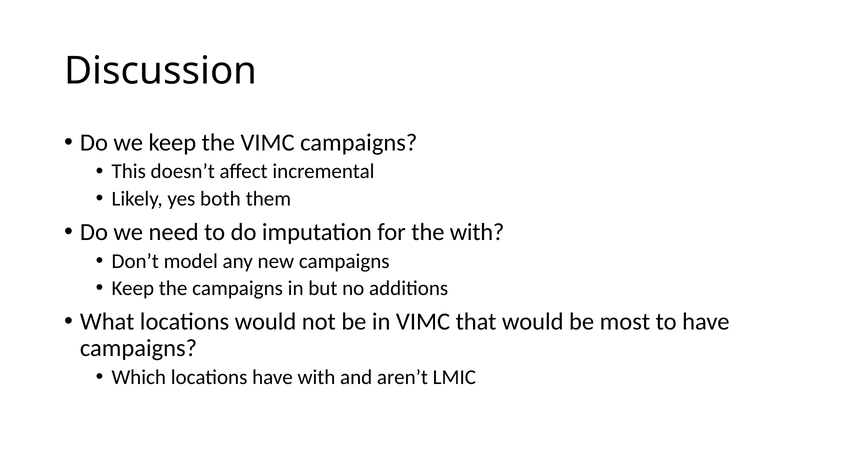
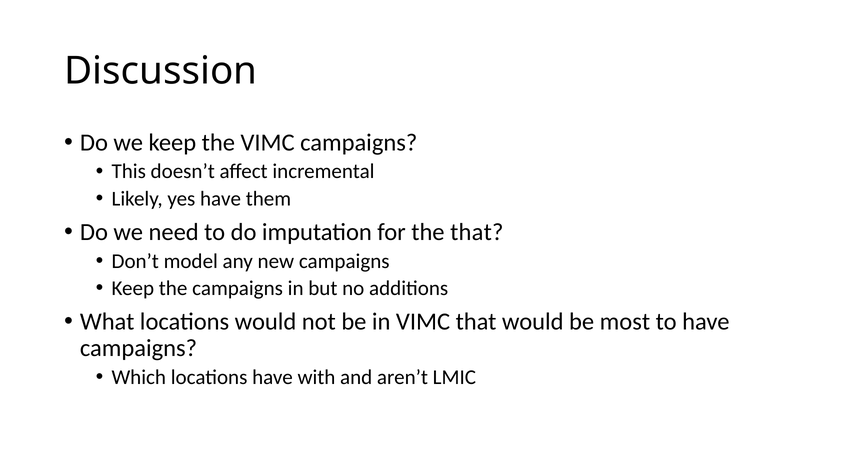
yes both: both -> have
the with: with -> that
